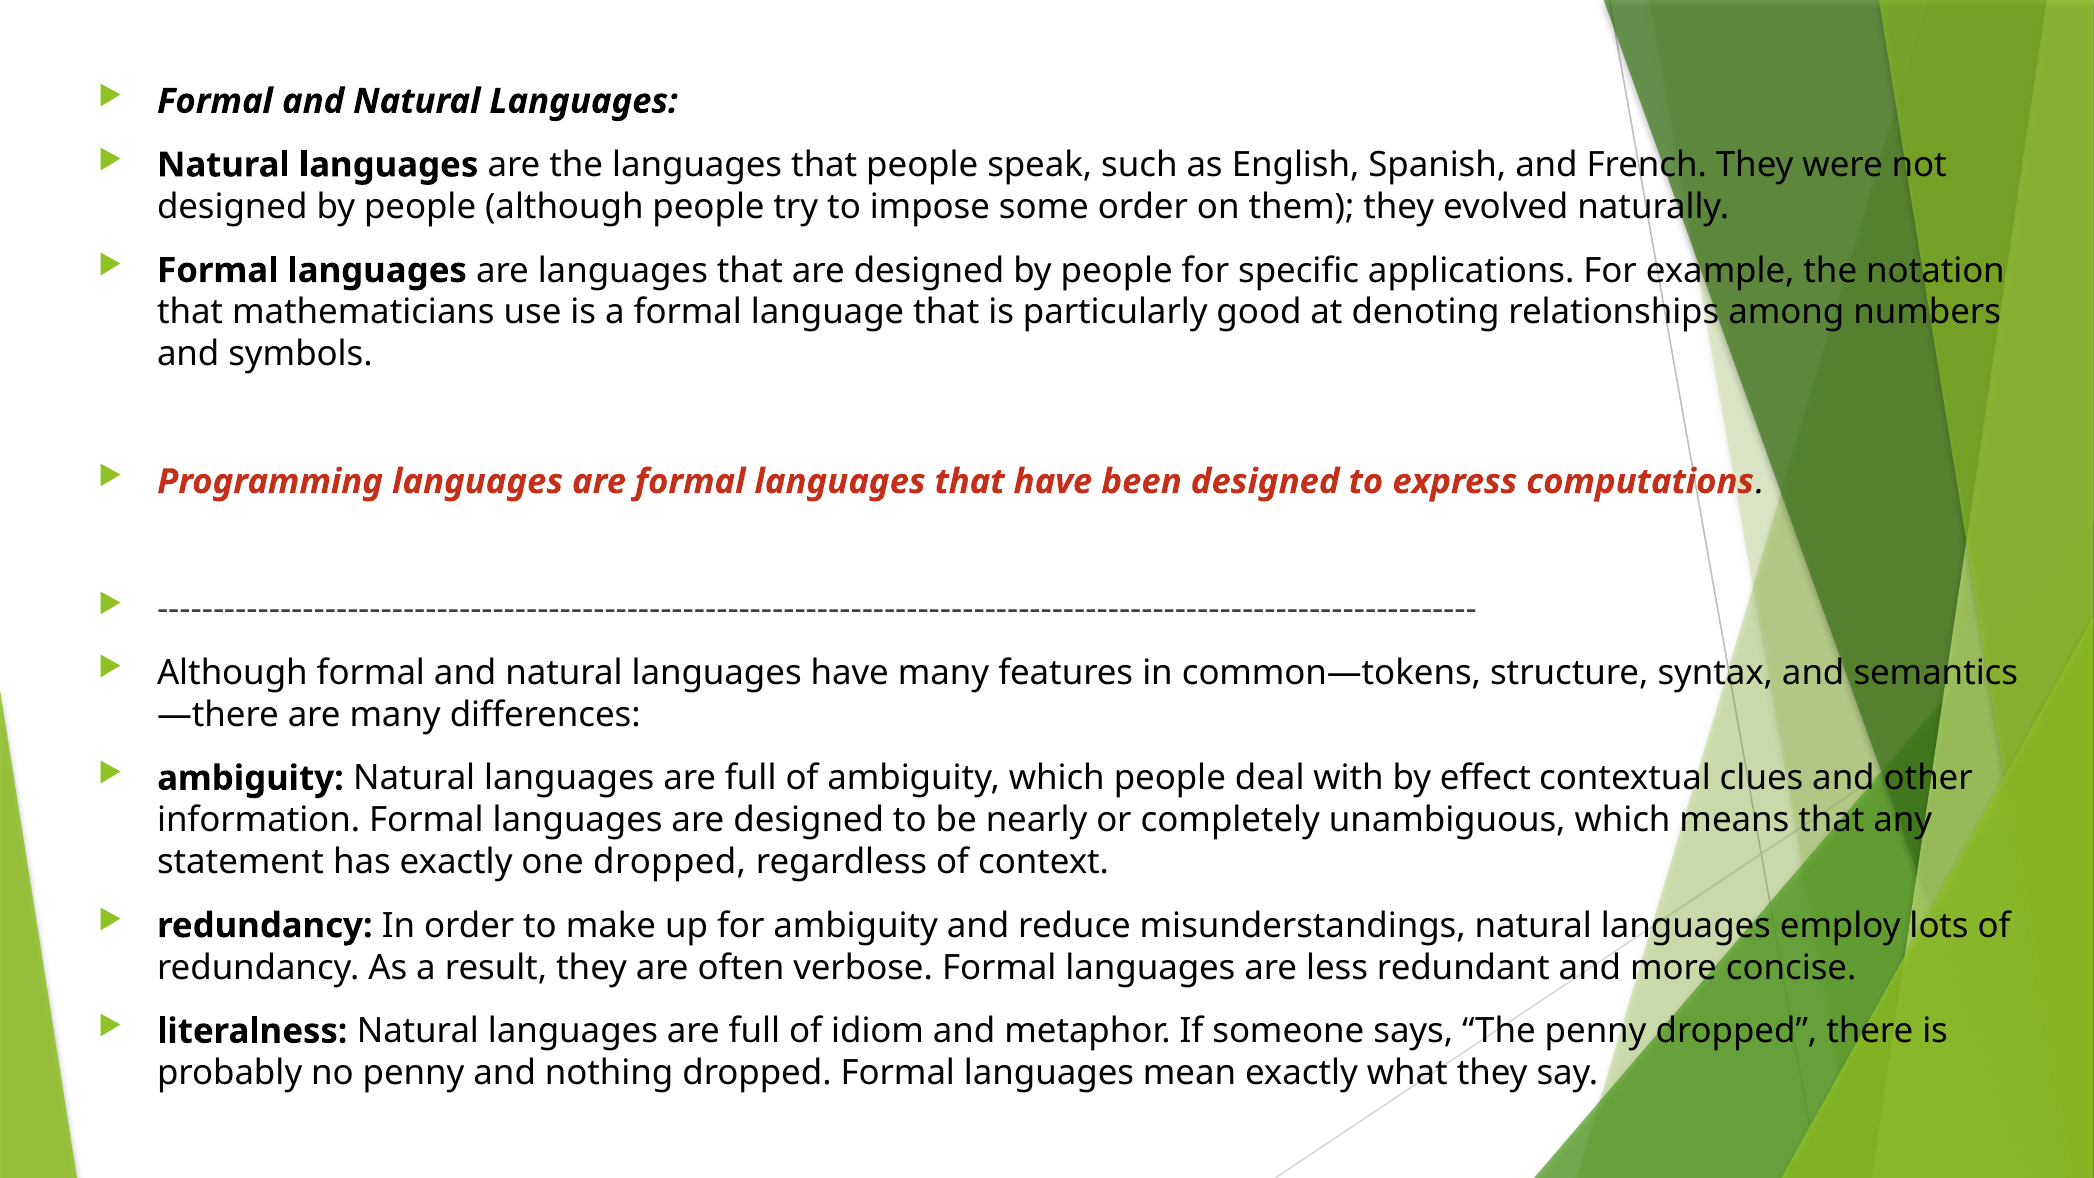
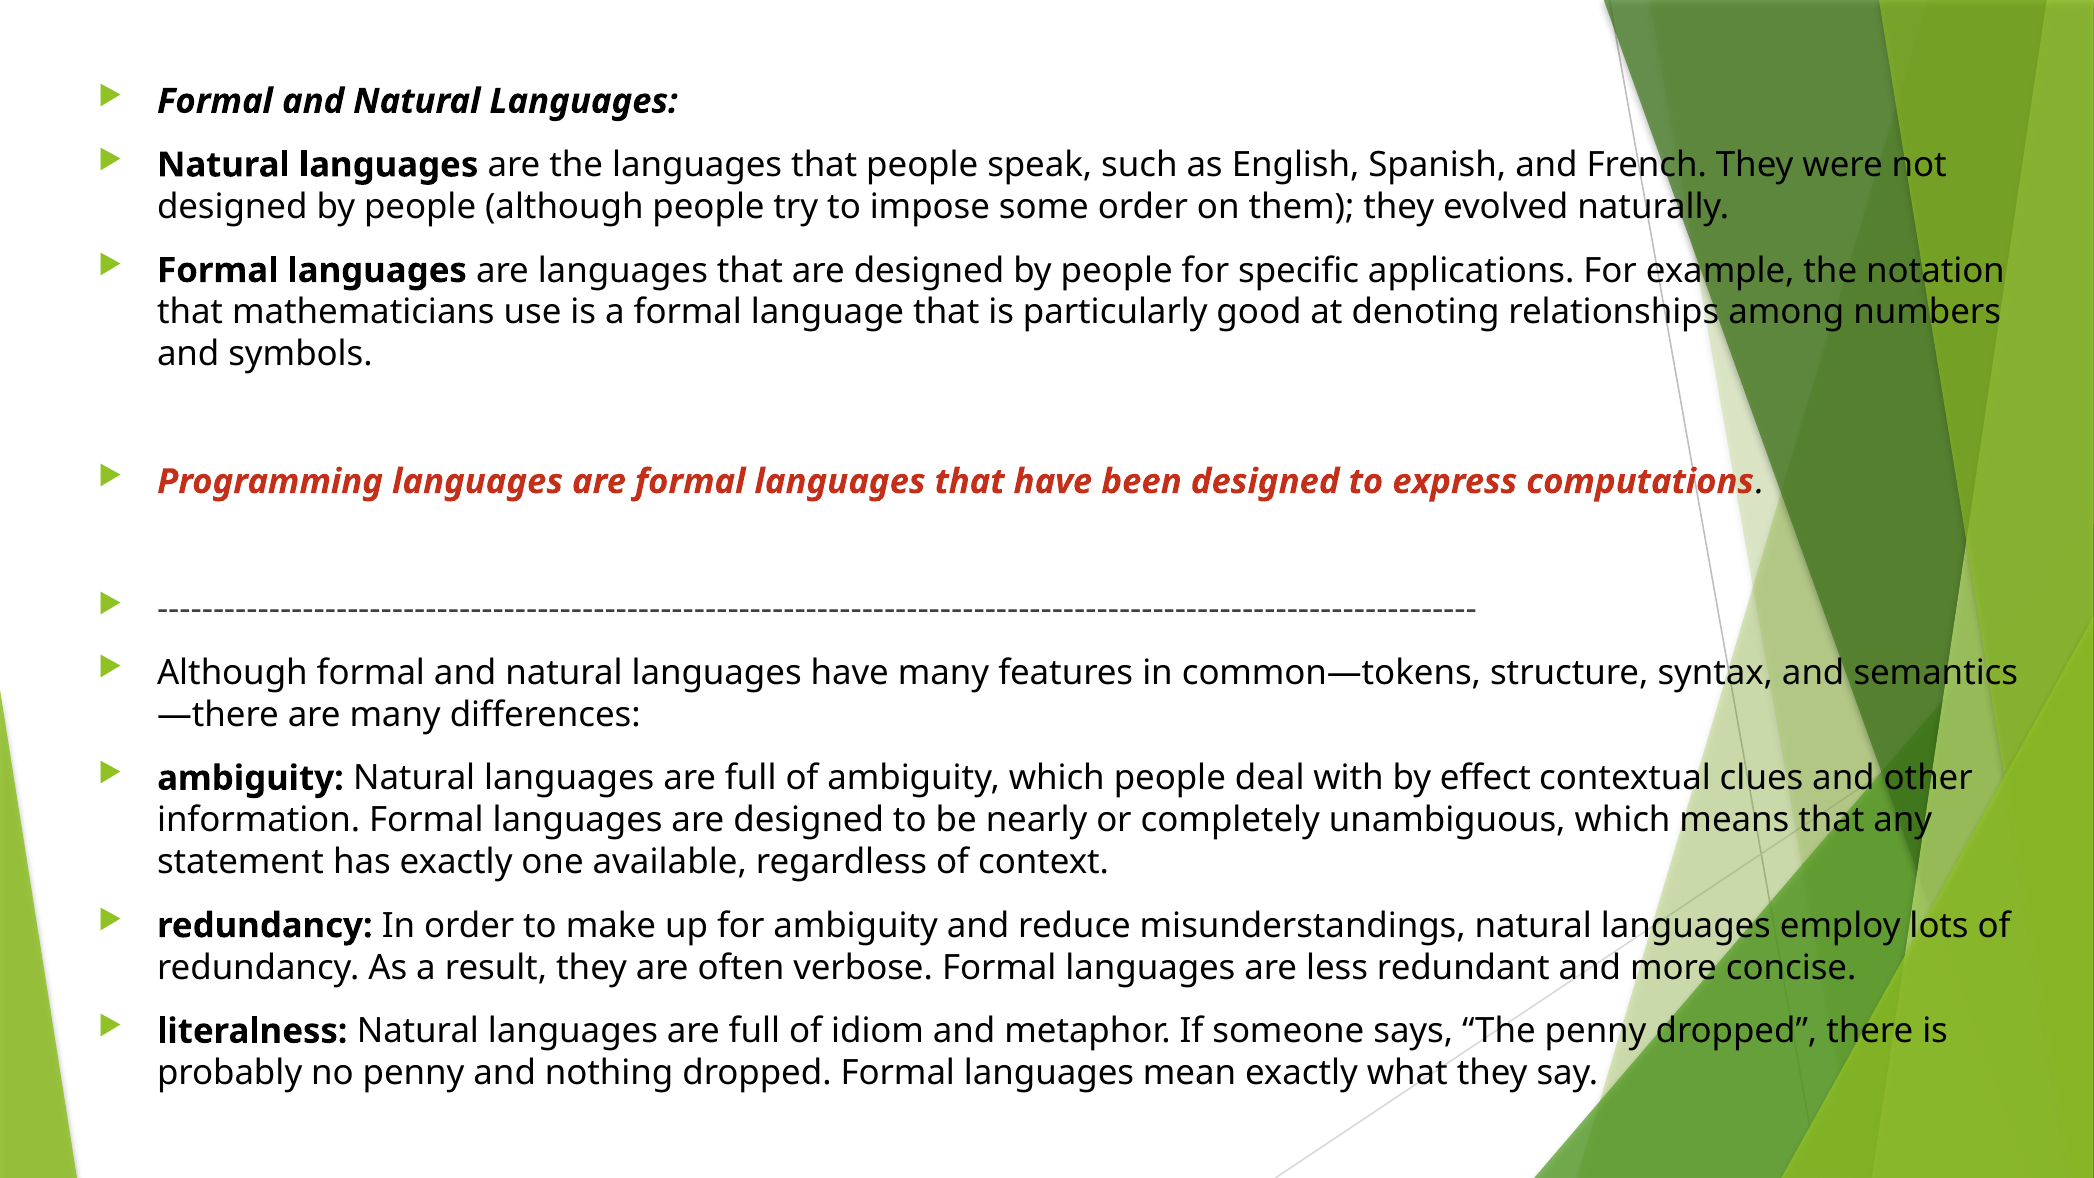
one dropped: dropped -> available
